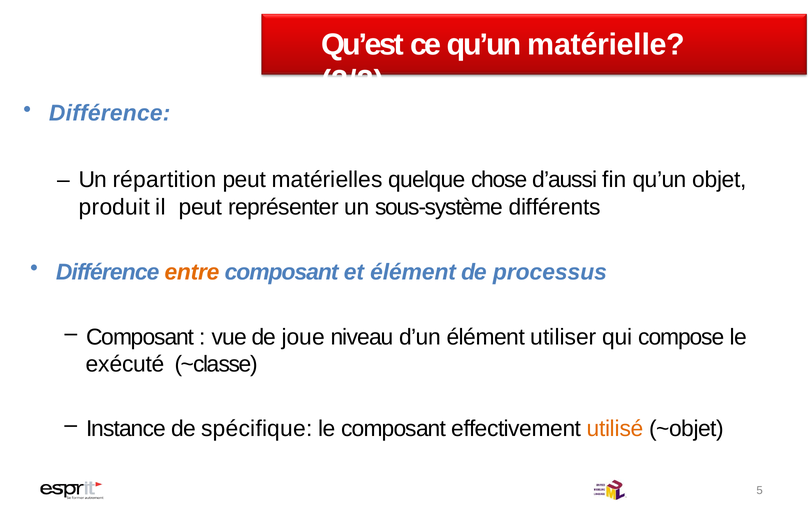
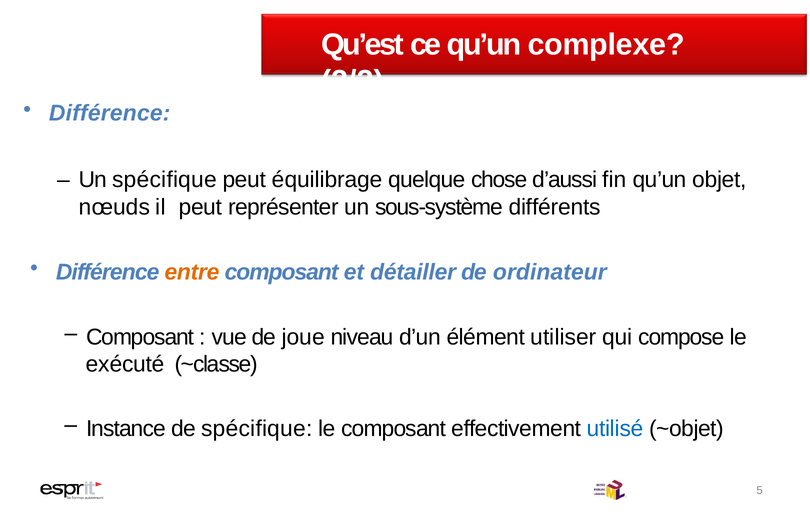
matérielle: matérielle -> complexe
Un répartition: répartition -> spécifique
matérielles: matérielles -> équilibrage
produit: produit -> nœuds
et élément: élément -> détailler
processus: processus -> ordinateur
utilisé colour: orange -> blue
